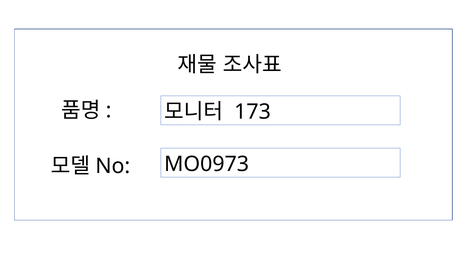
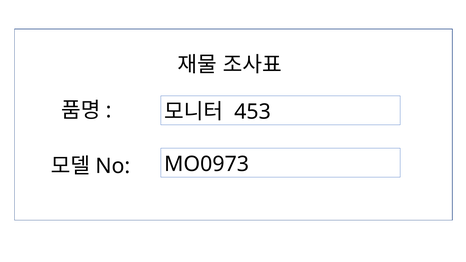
173: 173 -> 453
